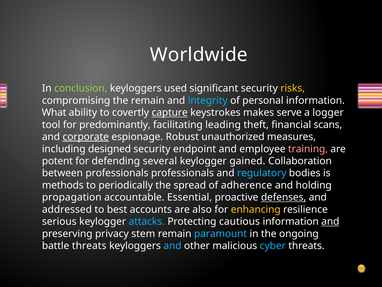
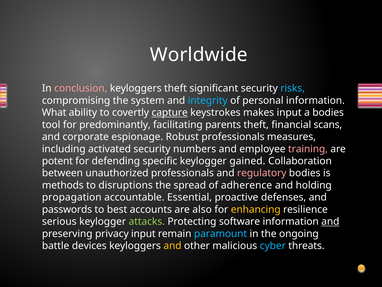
conclusion colour: light green -> pink
keyloggers used: used -> theft
risks colour: yellow -> light blue
the remain: remain -> system
makes serve: serve -> input
a logger: logger -> bodies
leading: leading -> parents
corporate underline: present -> none
Robust unauthorized: unauthorized -> professionals
designed: designed -> activated
endpoint: endpoint -> numbers
several: several -> specific
between professionals: professionals -> unauthorized
regulatory colour: light blue -> pink
periodically: periodically -> disruptions
defenses underline: present -> none
addressed: addressed -> passwords
attacks colour: light blue -> light green
cautious: cautious -> software
privacy stem: stem -> input
battle threats: threats -> devices
and at (172, 245) colour: light blue -> yellow
